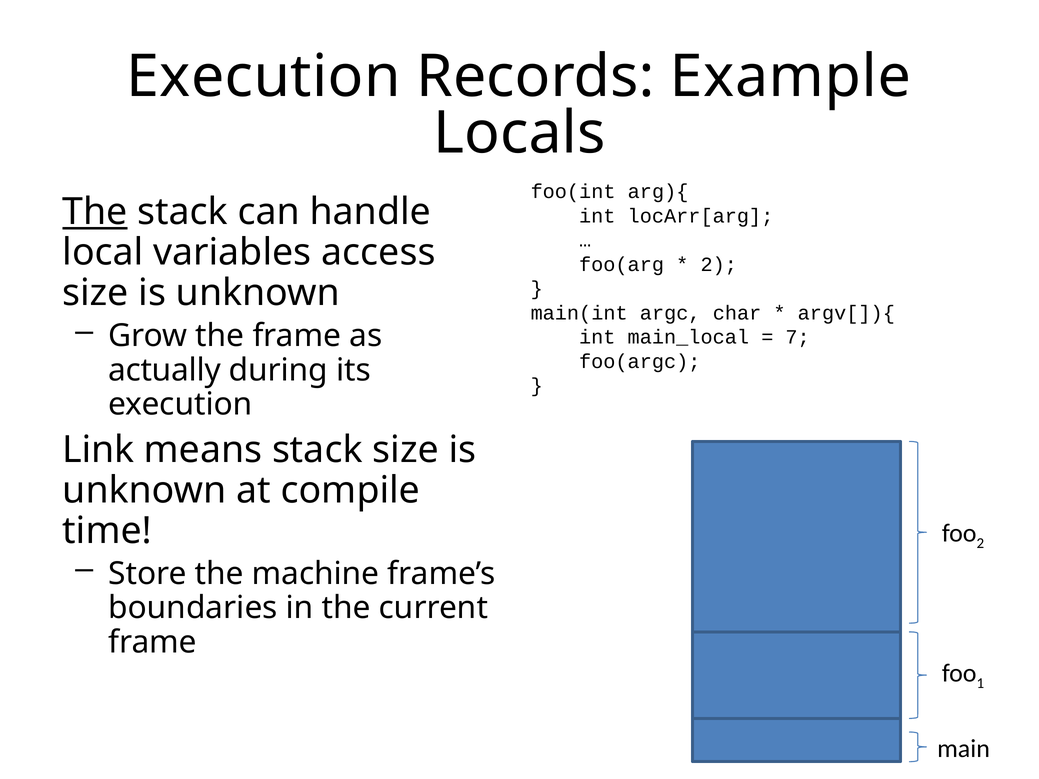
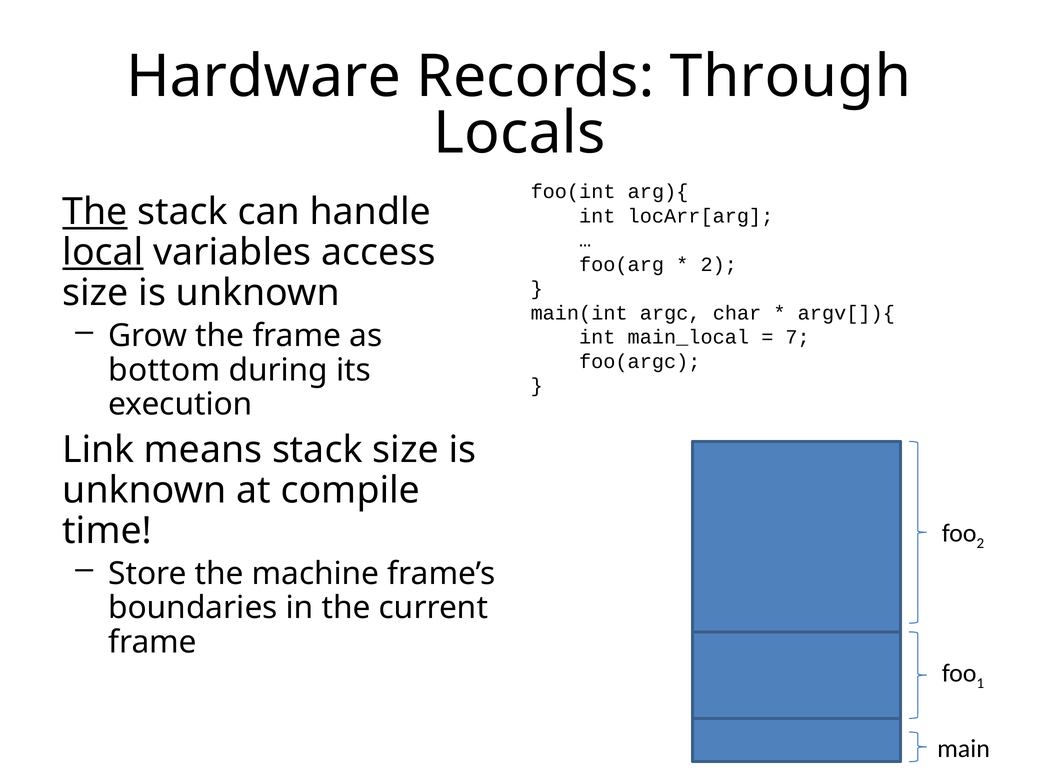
Execution at (263, 77): Execution -> Hardware
Example: Example -> Through
local underline: none -> present
actually: actually -> bottom
